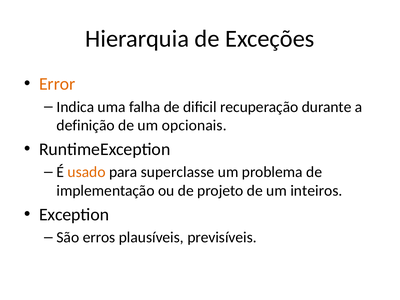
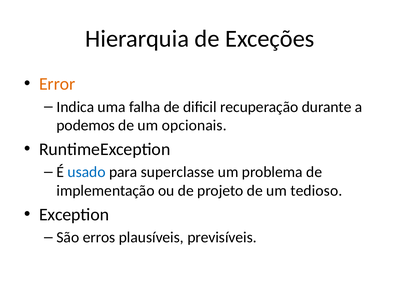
definição: definição -> podemos
usado colour: orange -> blue
inteiros: inteiros -> tedioso
